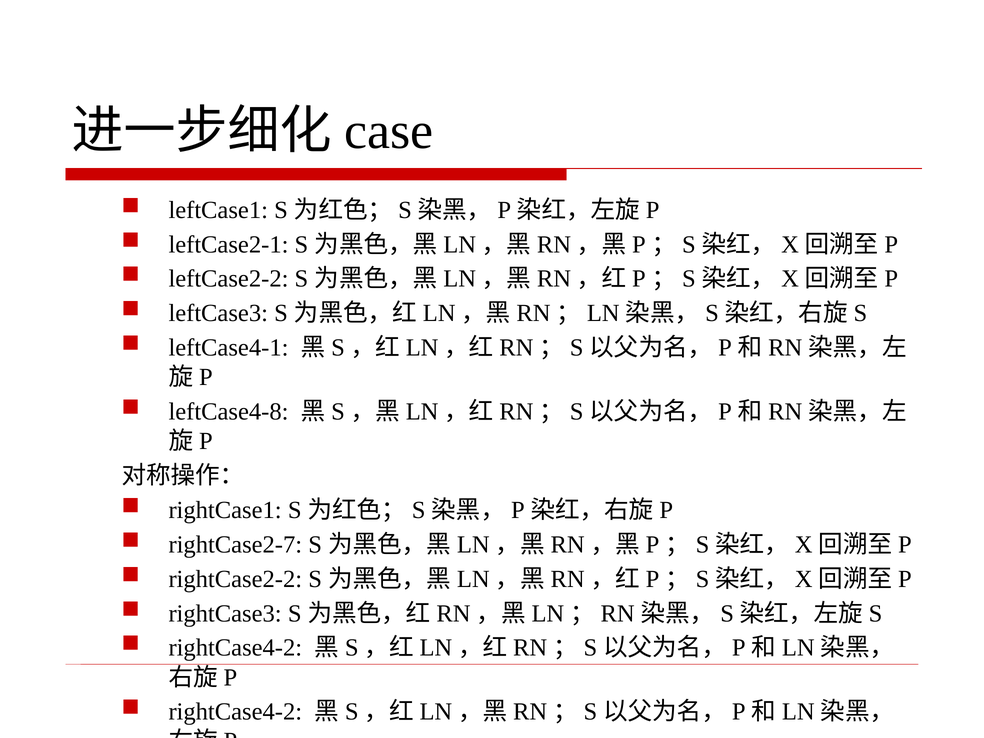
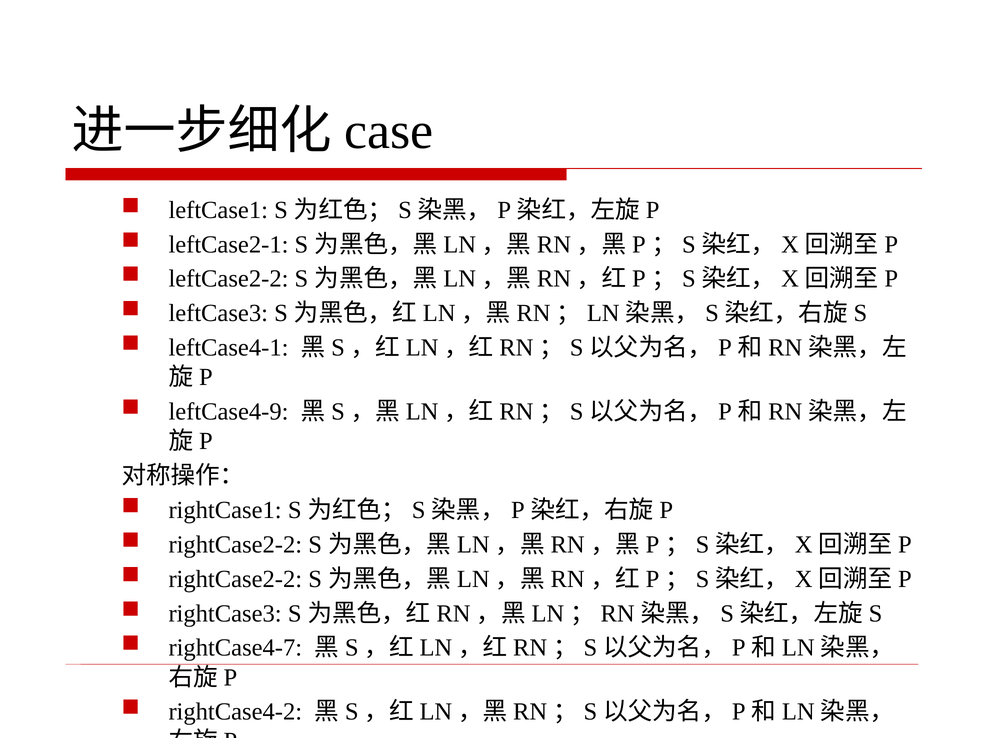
leftCase4-8: leftCase4-8 -> leftCase4-9
rightCase2-7 at (235, 545): rightCase2-7 -> rightCase2-2
rightCase4-2 at (235, 648): rightCase4-2 -> rightCase4-7
